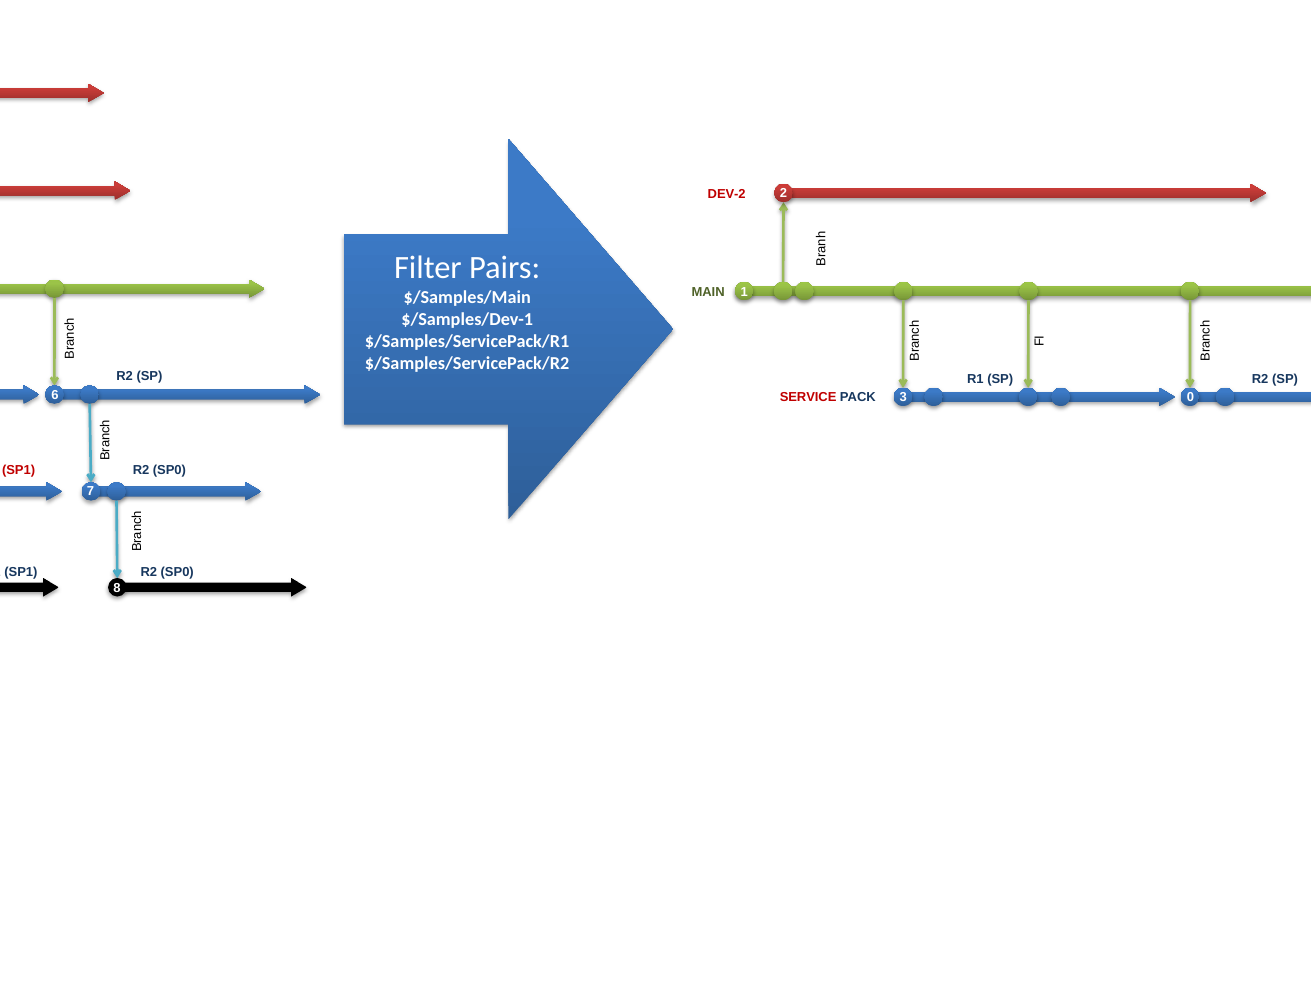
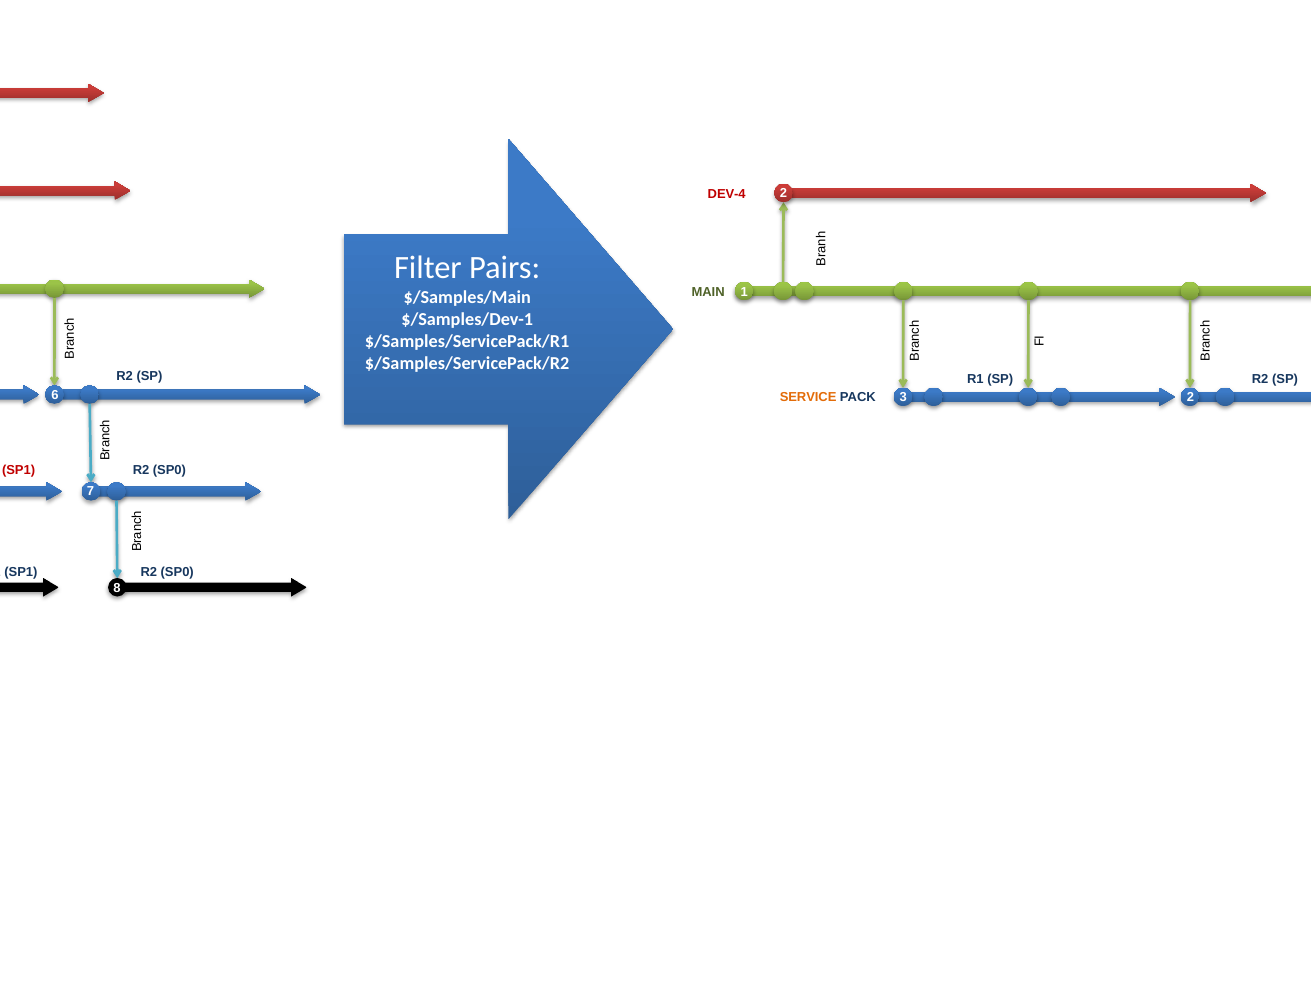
DEV-2: DEV-2 -> DEV-4
SERVICE colour: red -> orange
3 0: 0 -> 2
